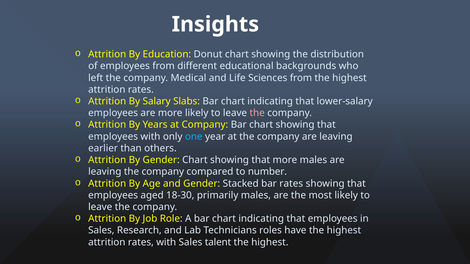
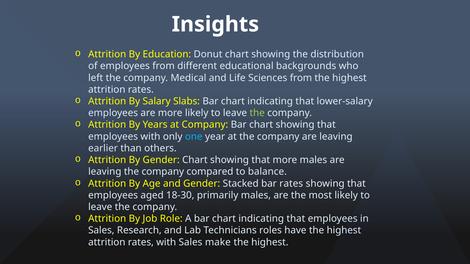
the at (257, 113) colour: pink -> light green
number: number -> balance
talent: talent -> make
